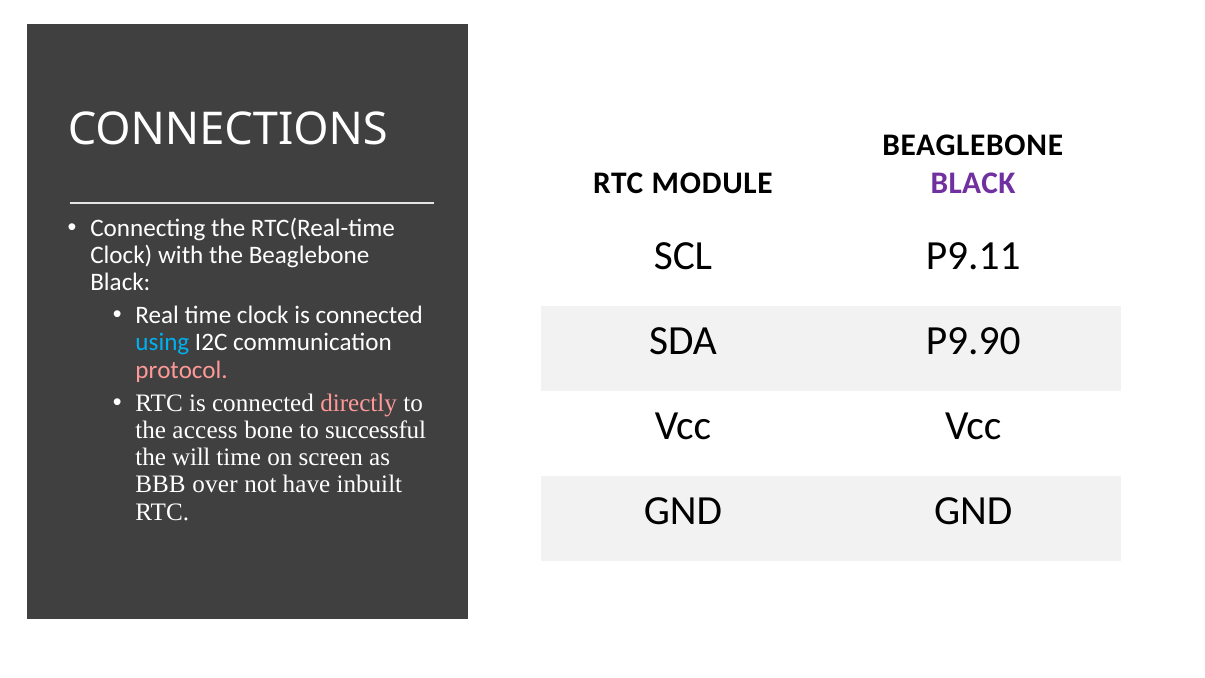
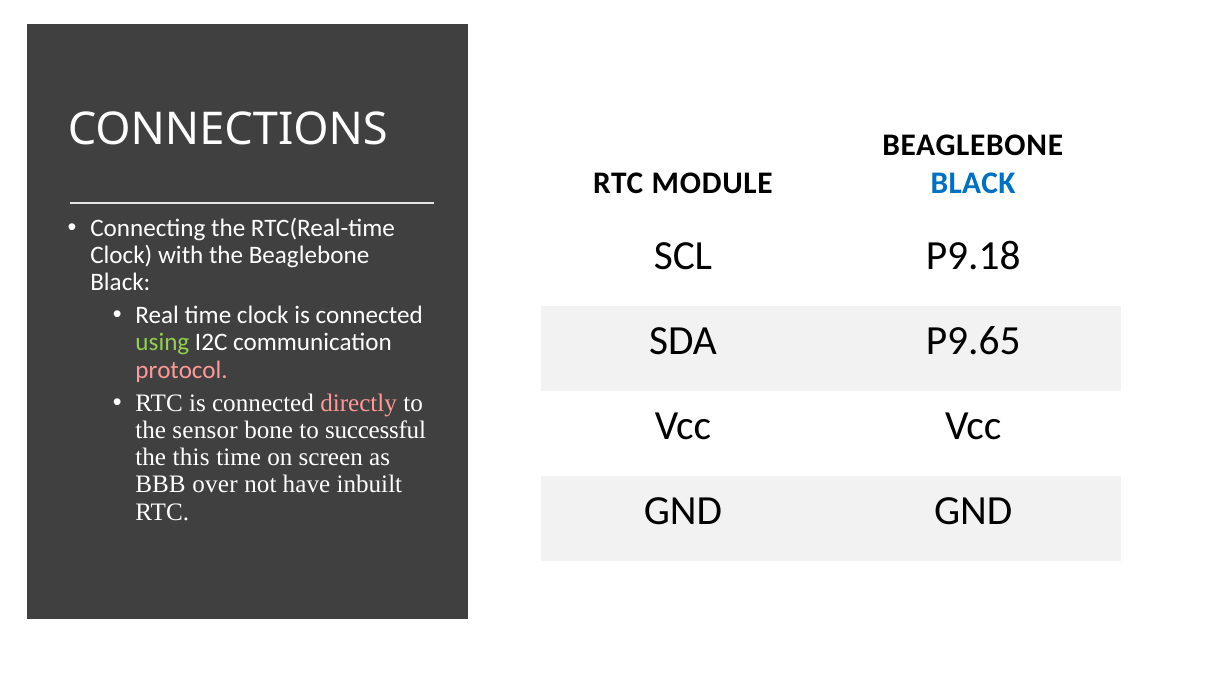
BLACK at (973, 183) colour: purple -> blue
P9.11: P9.11 -> P9.18
P9.90: P9.90 -> P9.65
using colour: light blue -> light green
access: access -> sensor
will: will -> this
